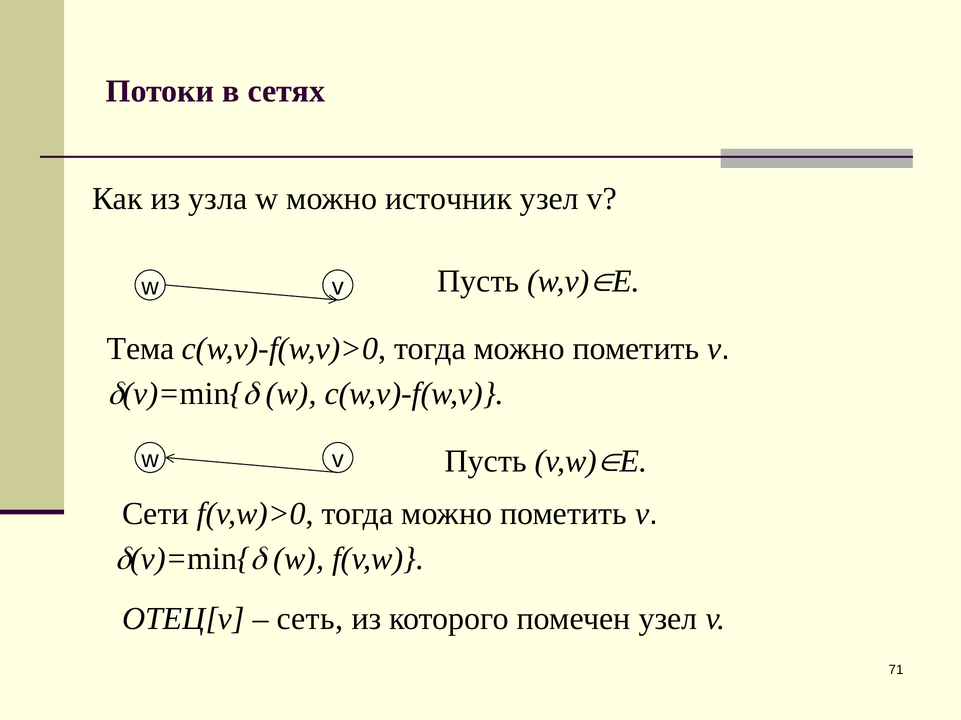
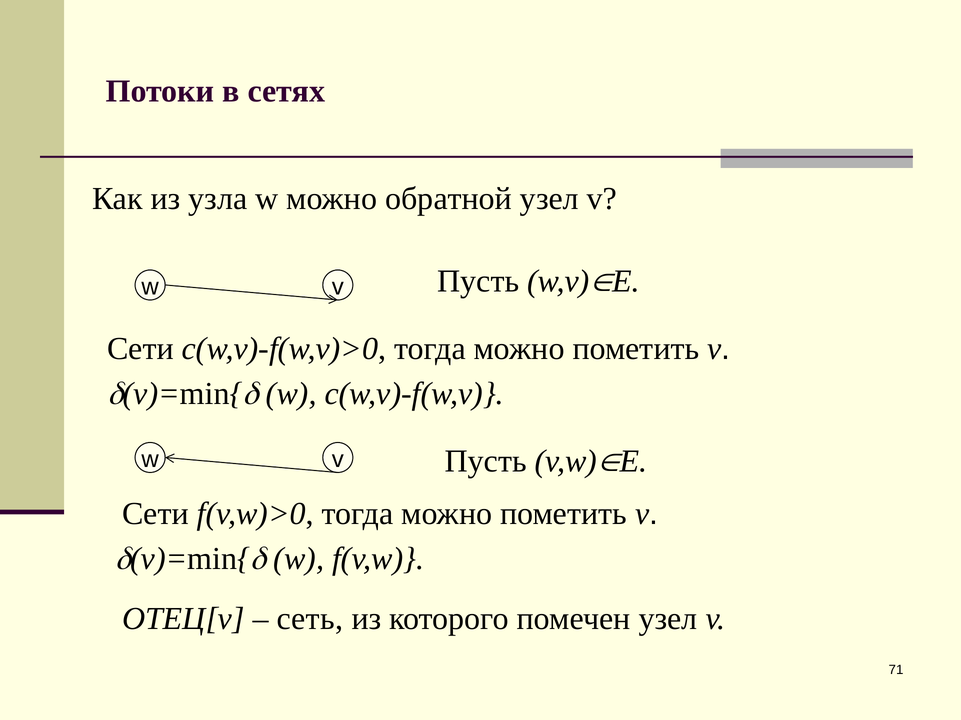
источник: источник -> обратной
Тема at (141, 349): Тема -> Сети
